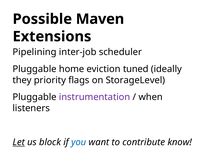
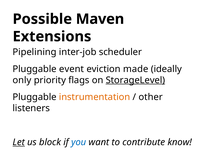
home: home -> event
tuned: tuned -> made
they: they -> only
StorageLevel underline: none -> present
instrumentation colour: purple -> orange
when: when -> other
